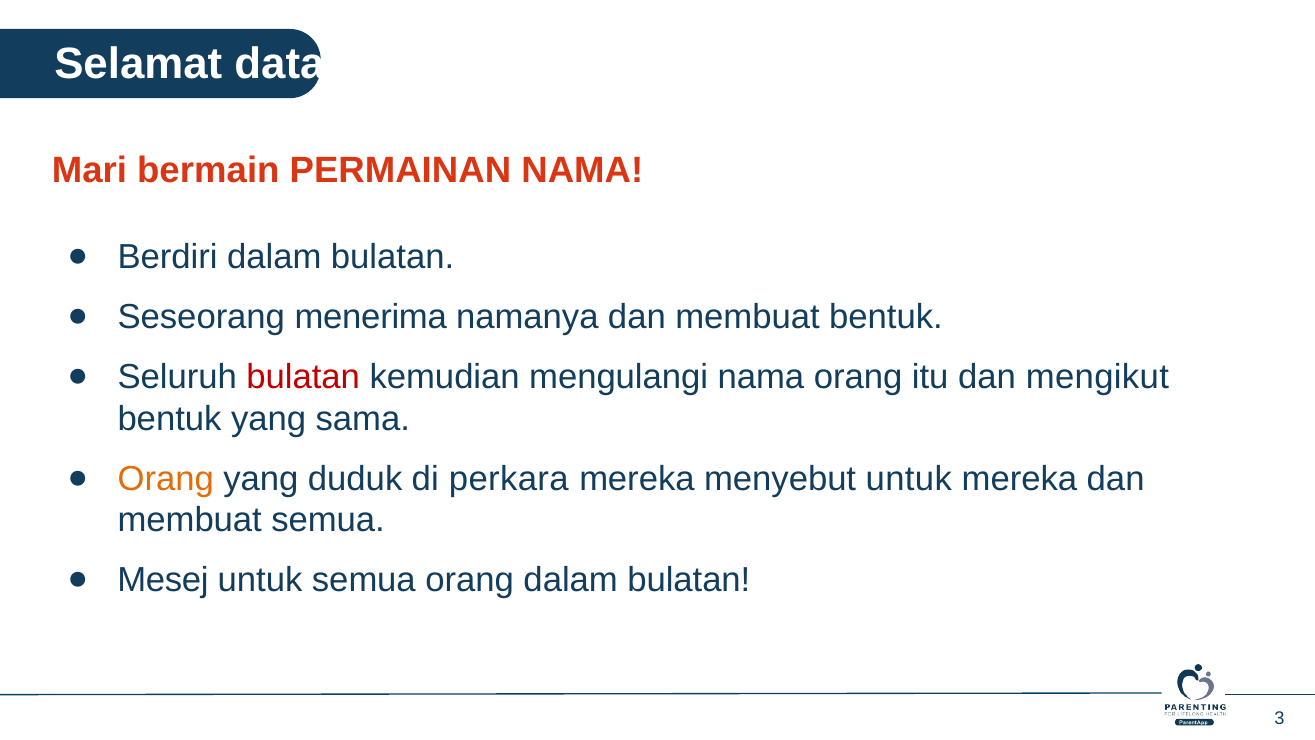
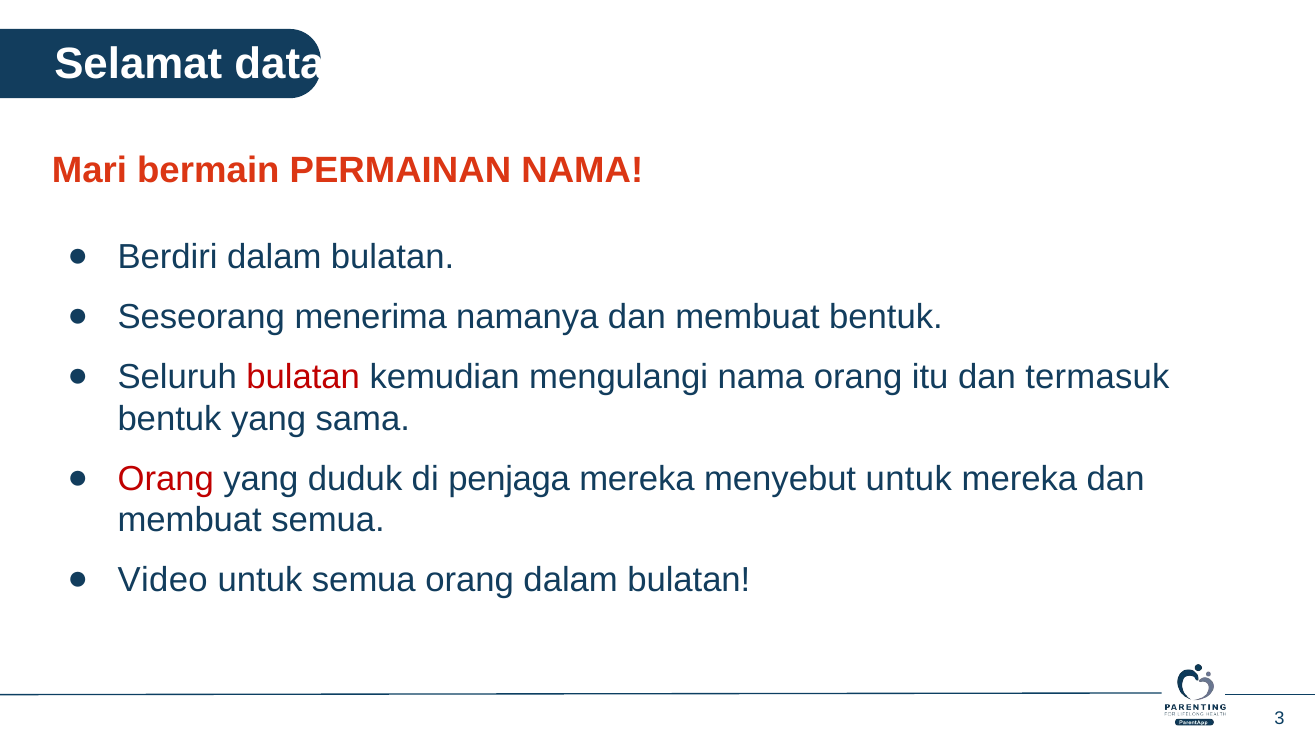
mengikut: mengikut -> termasuk
Orang at (166, 479) colour: orange -> red
perkara: perkara -> penjaga
Mesej: Mesej -> Video
